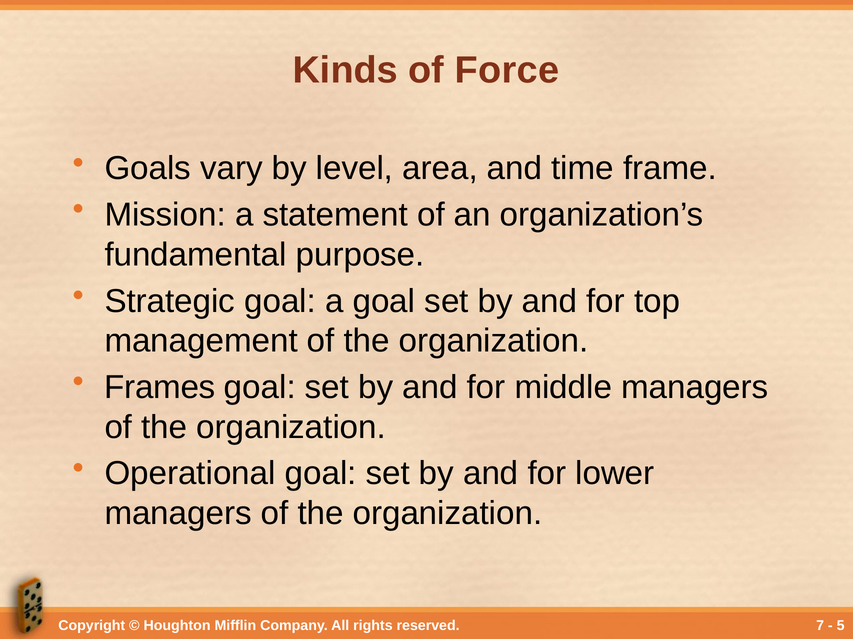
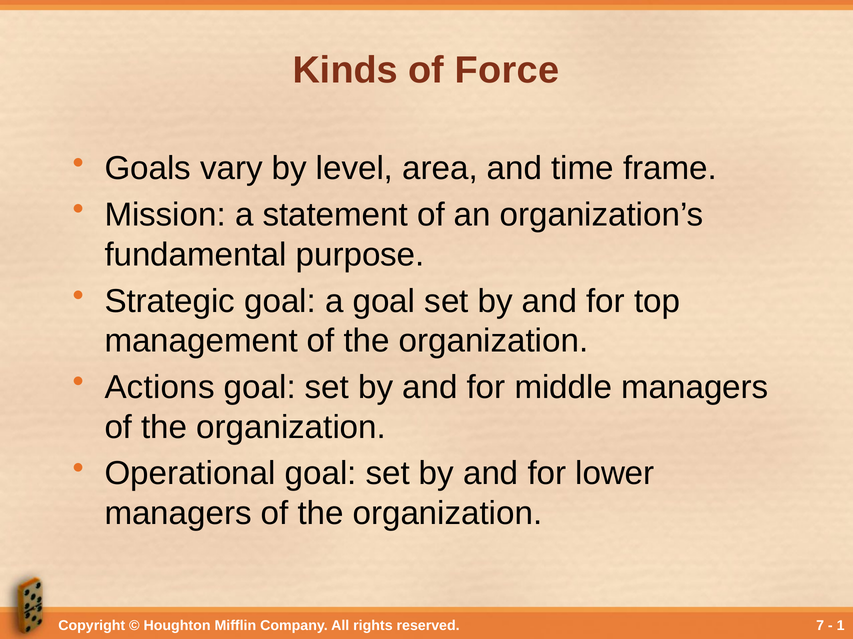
Frames: Frames -> Actions
5: 5 -> 1
